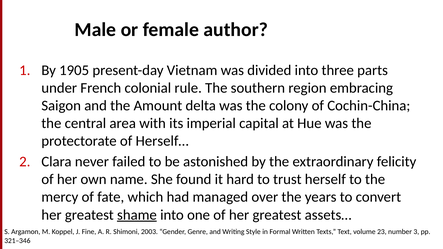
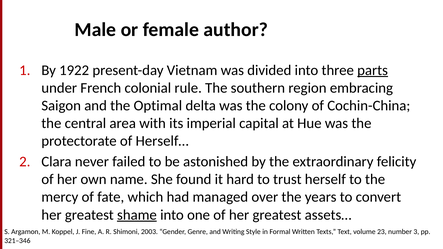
1905: 1905 -> 1922
parts underline: none -> present
Amount: Amount -> Optimal
